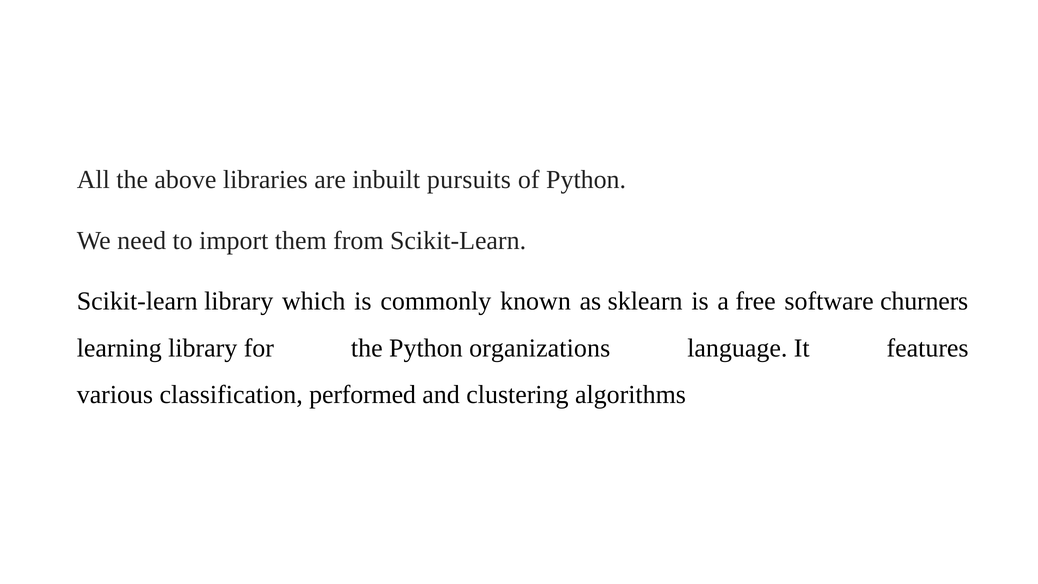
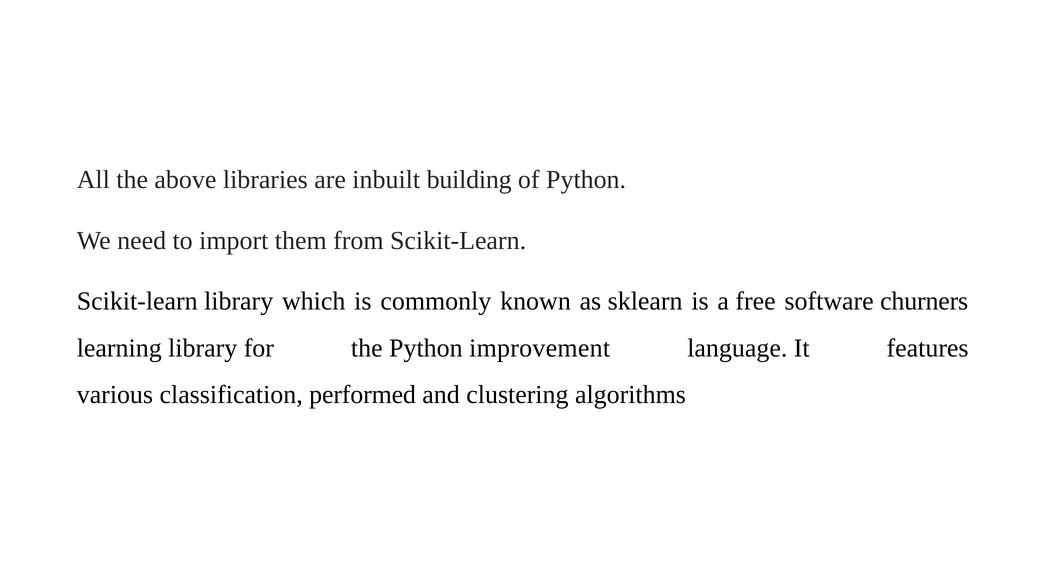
pursuits: pursuits -> building
organizations: organizations -> improvement
